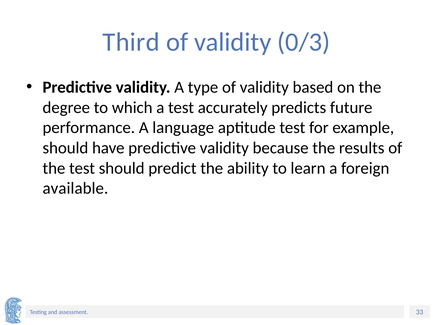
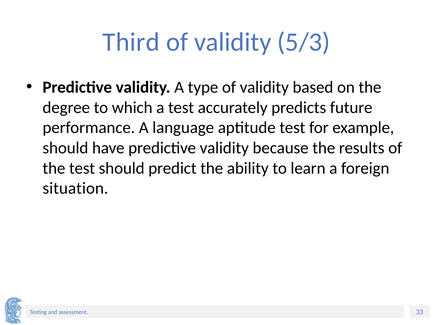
0/3: 0/3 -> 5/3
available: available -> situation
